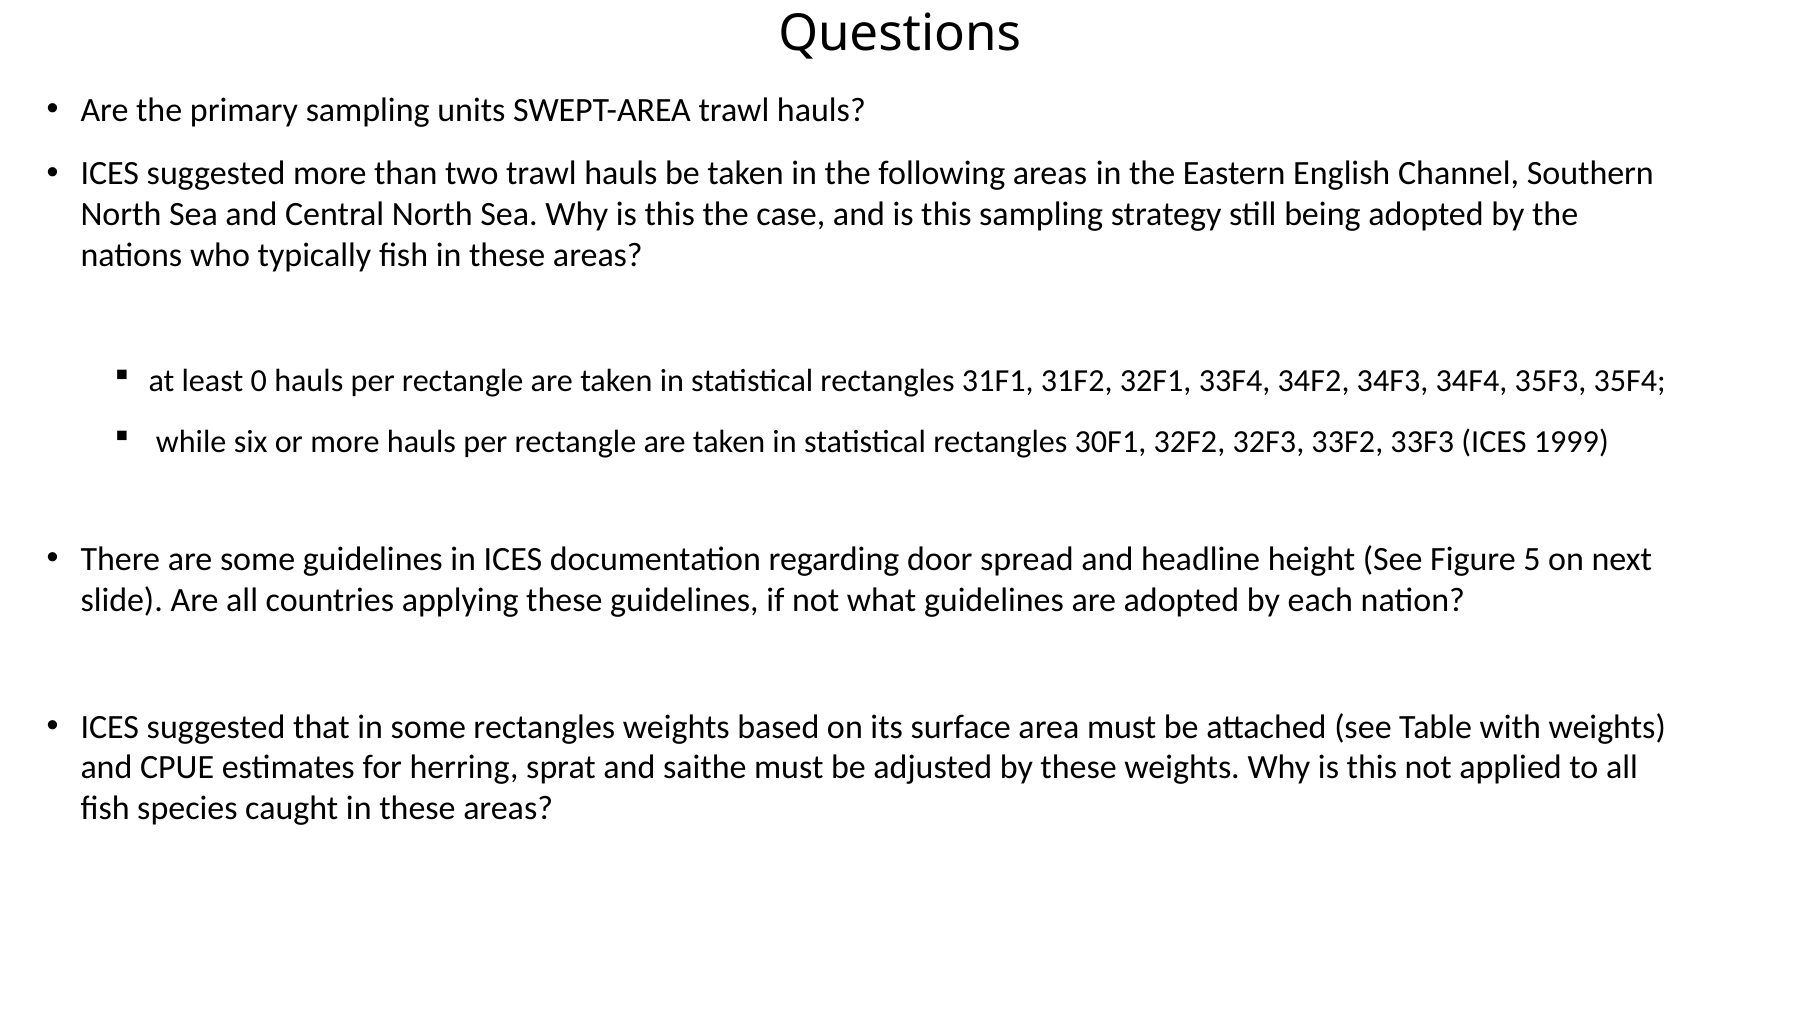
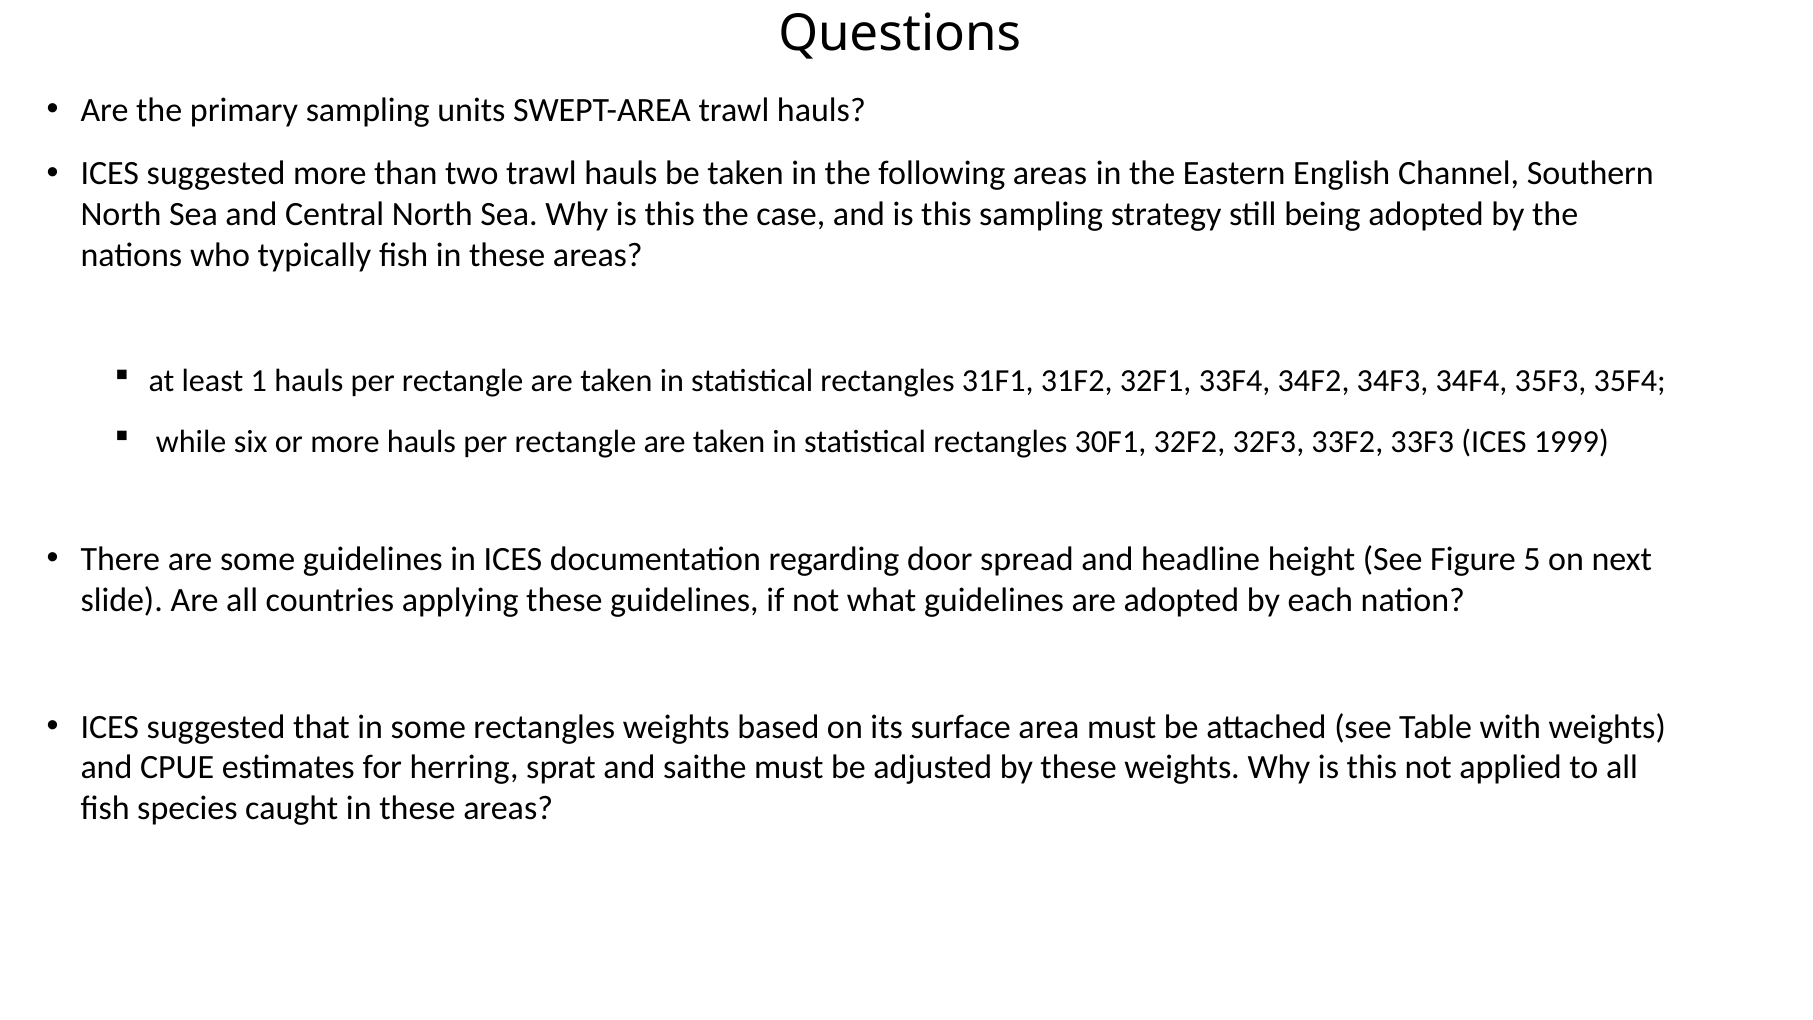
0: 0 -> 1
